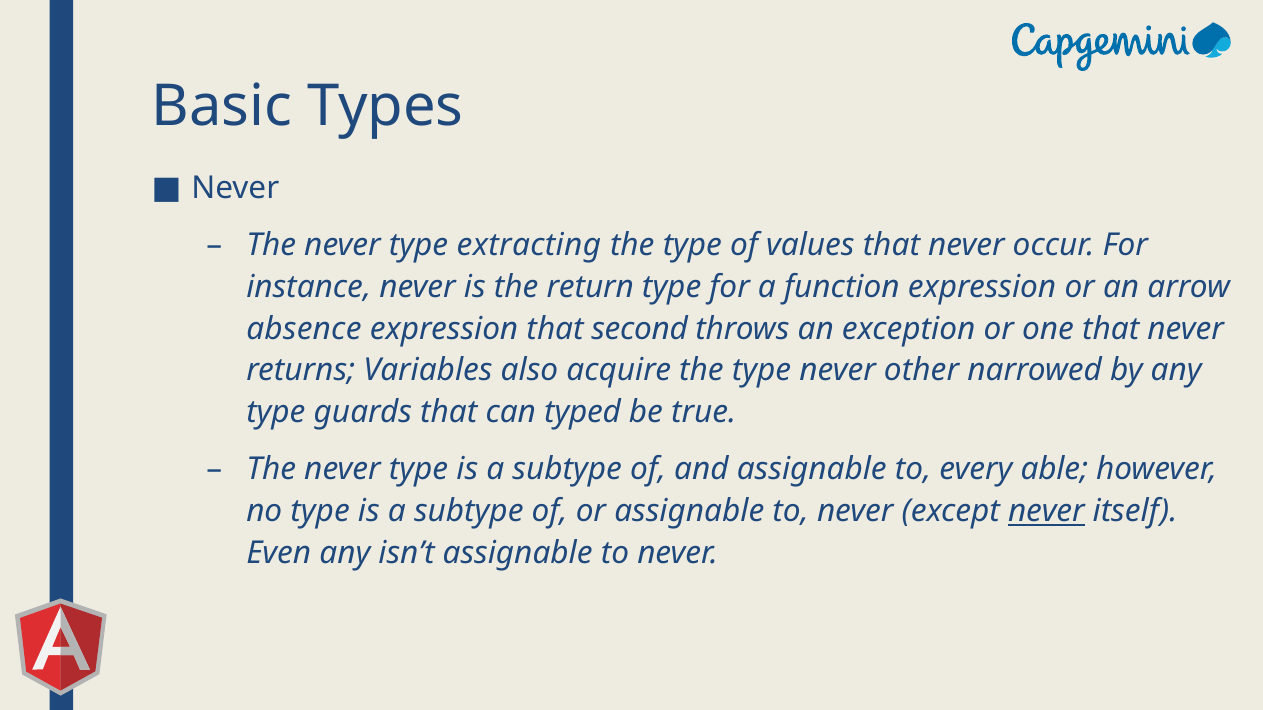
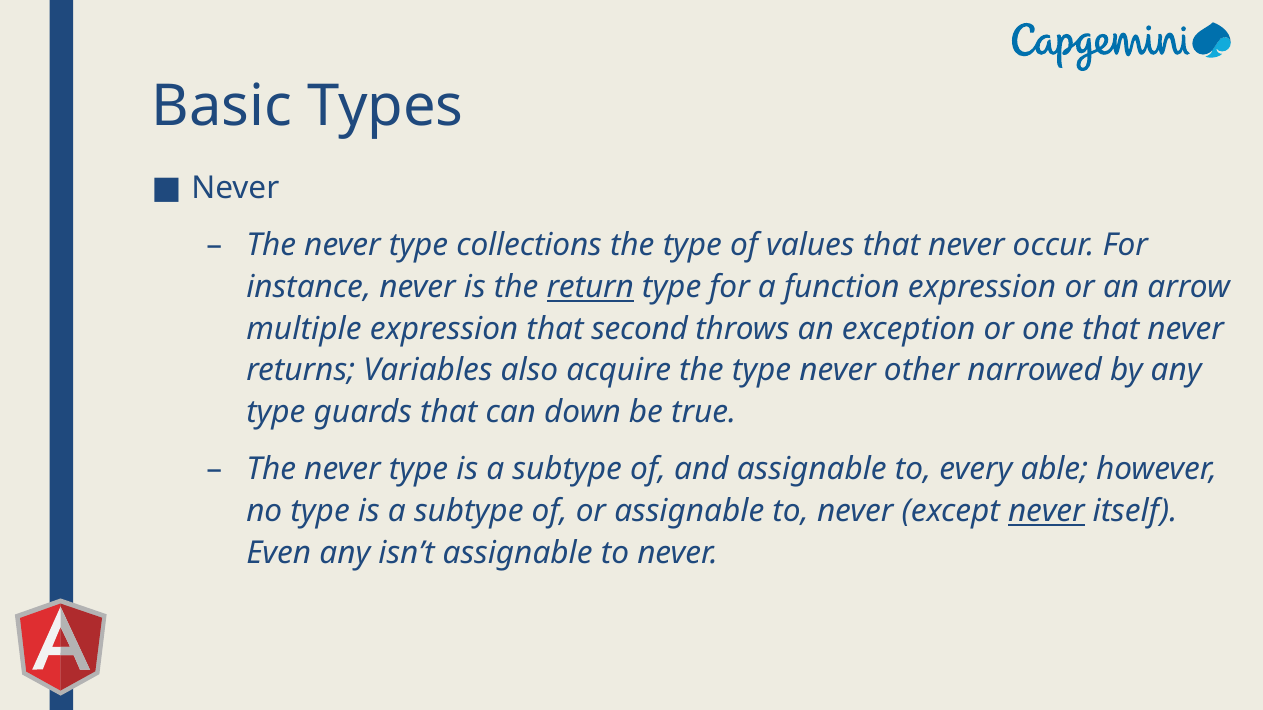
extracting: extracting -> collections
return underline: none -> present
absence: absence -> multiple
typed: typed -> down
